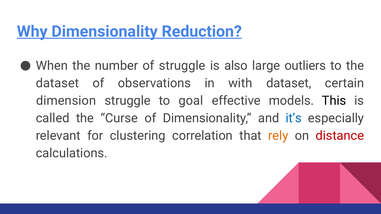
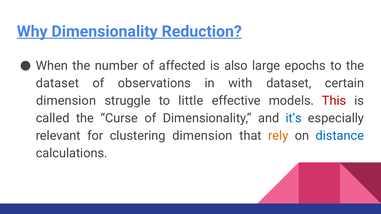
of struggle: struggle -> affected
outliers: outliers -> epochs
goal: goal -> little
This colour: black -> red
clustering correlation: correlation -> dimension
distance colour: red -> blue
